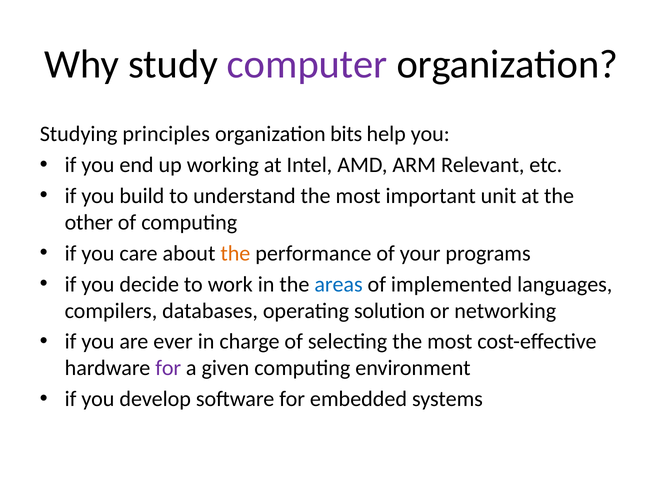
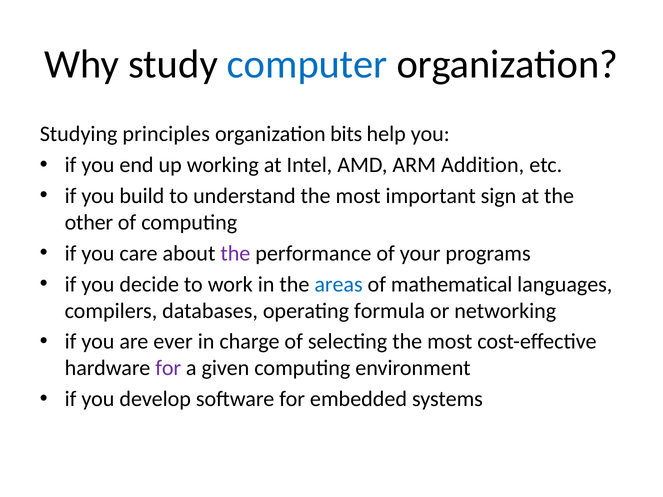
computer colour: purple -> blue
Relevant: Relevant -> Addition
unit: unit -> sign
the at (235, 253) colour: orange -> purple
implemented: implemented -> mathematical
solution: solution -> formula
